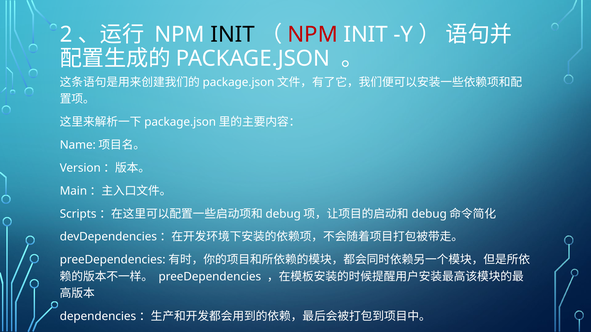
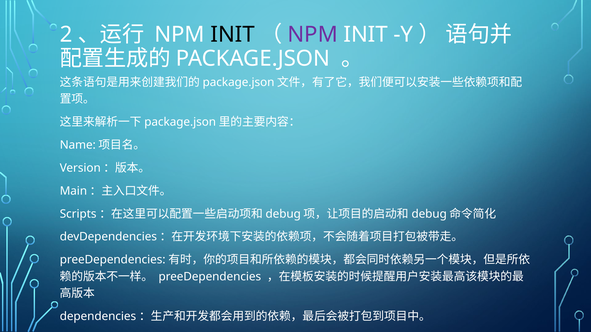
NPM at (313, 35) colour: red -> purple
